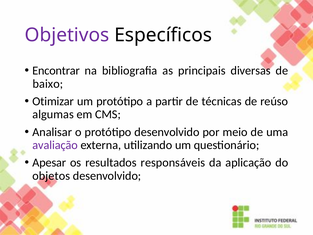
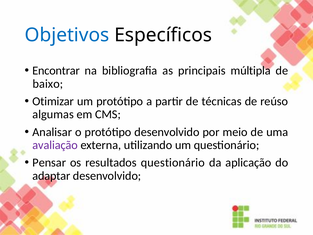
Objetivos colour: purple -> blue
diversas: diversas -> múltipla
Apesar: Apesar -> Pensar
resultados responsáveis: responsáveis -> questionário
objetos: objetos -> adaptar
